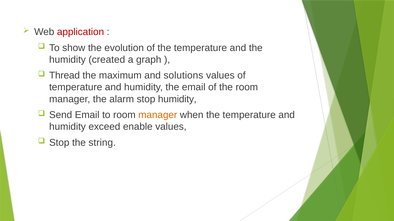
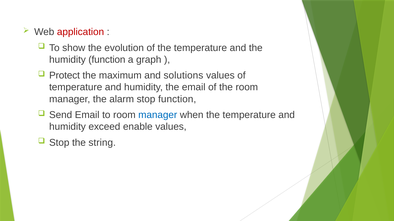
humidity created: created -> function
Thread: Thread -> Protect
stop humidity: humidity -> function
manager at (158, 115) colour: orange -> blue
